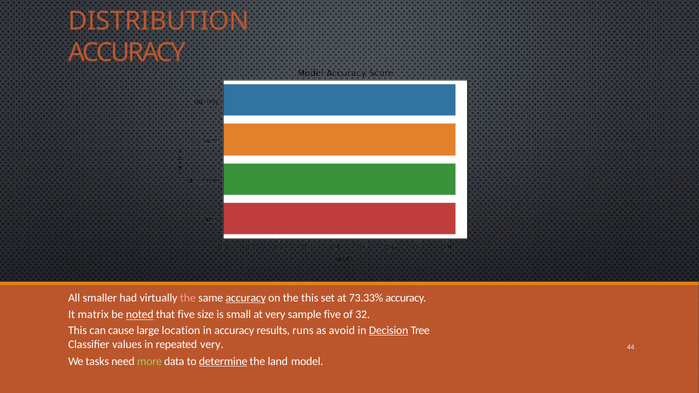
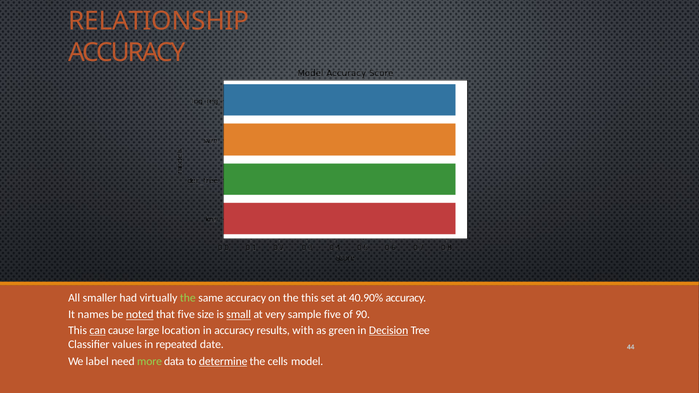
DISTRIBUTION: DISTRIBUTION -> RELATIONSHIP
the at (188, 298) colour: pink -> light green
accuracy at (246, 298) underline: present -> none
73.33%: 73.33% -> 40.90%
matrix: matrix -> names
small underline: none -> present
32: 32 -> 90
can underline: none -> present
runs: runs -> with
avoid: avoid -> green
repeated very: very -> date
tasks: tasks -> label
land: land -> cells
